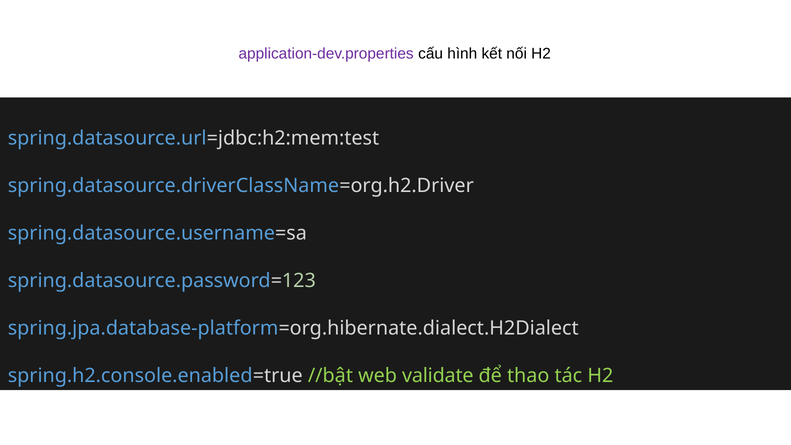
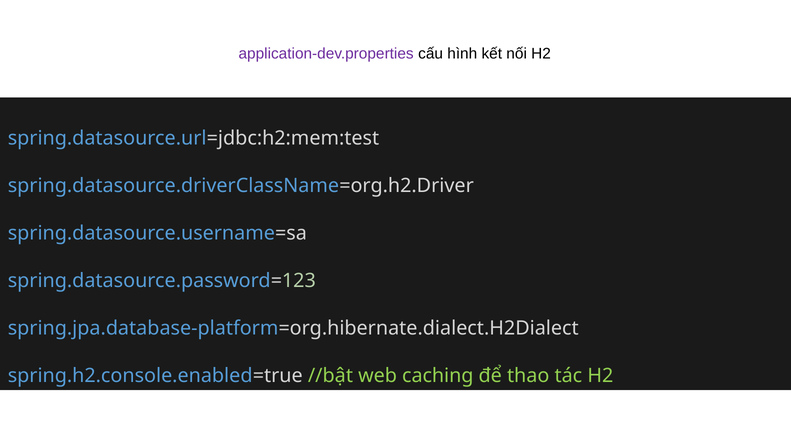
validate: validate -> caching
